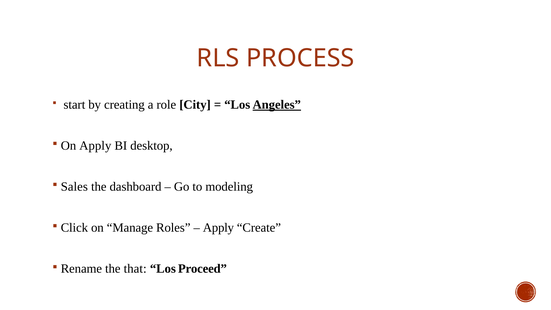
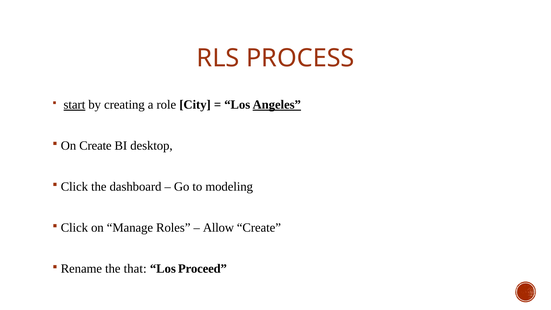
start underline: none -> present
On Apply: Apply -> Create
Sales at (74, 187): Sales -> Click
Apply at (218, 228): Apply -> Allow
